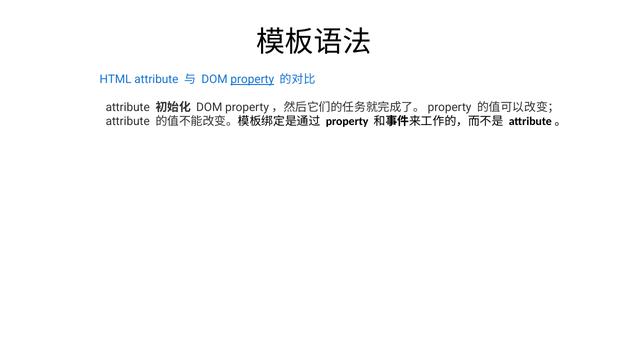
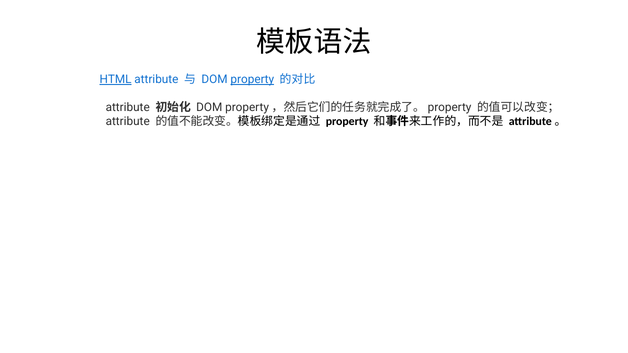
HTML underline: none -> present
